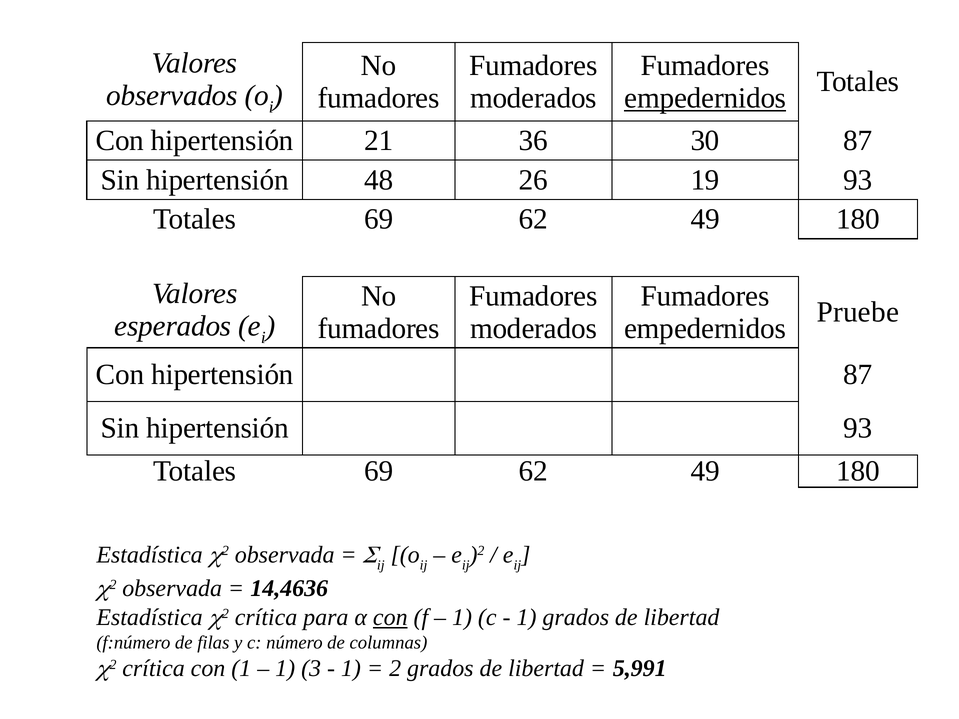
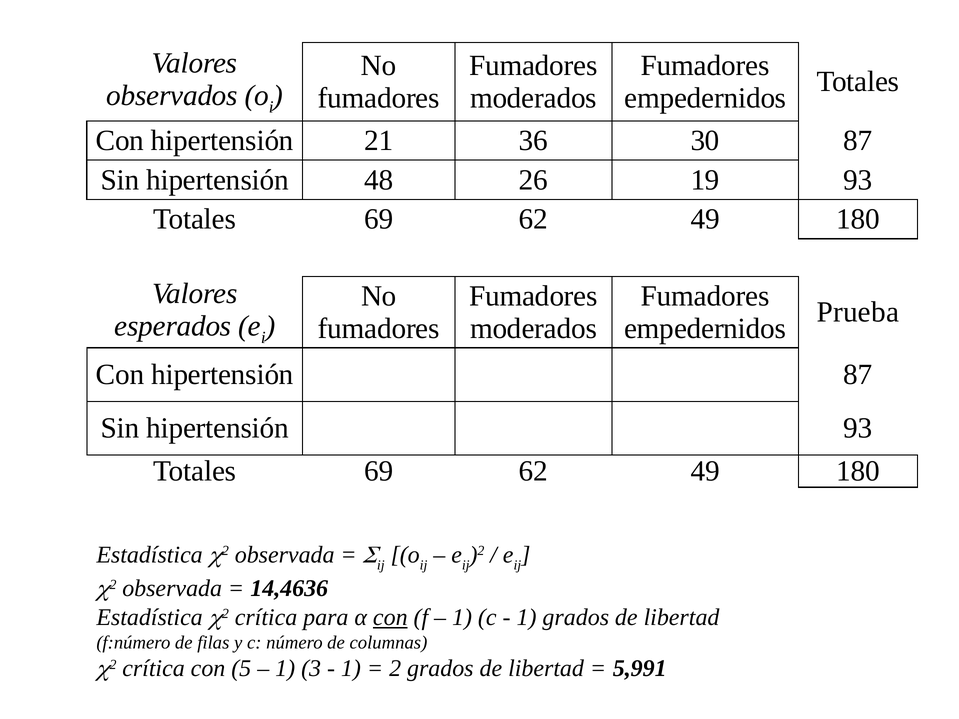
empedernidos at (705, 98) underline: present -> none
Pruebe: Pruebe -> Prueba
con 1: 1 -> 5
